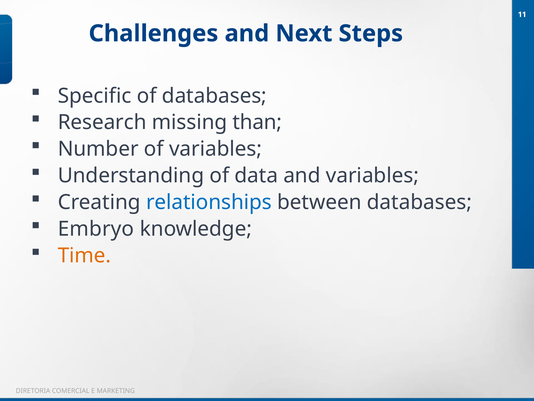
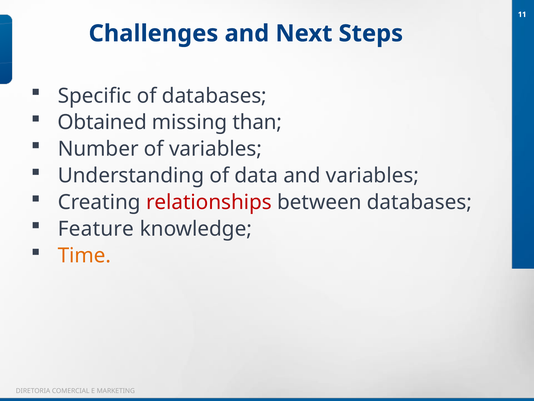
Research: Research -> Obtained
relationships colour: blue -> red
Embryo: Embryo -> Feature
